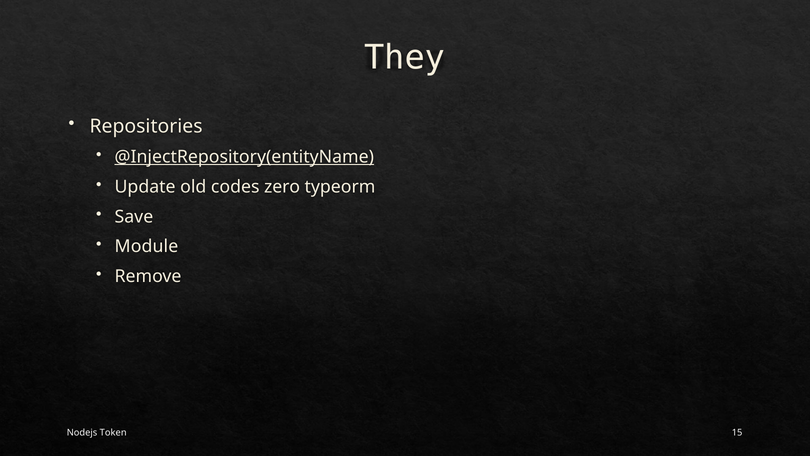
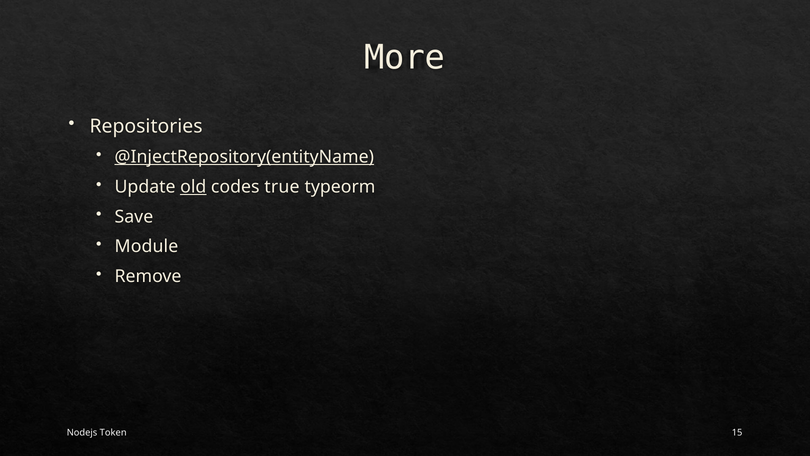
They: They -> More
old underline: none -> present
zero: zero -> true
